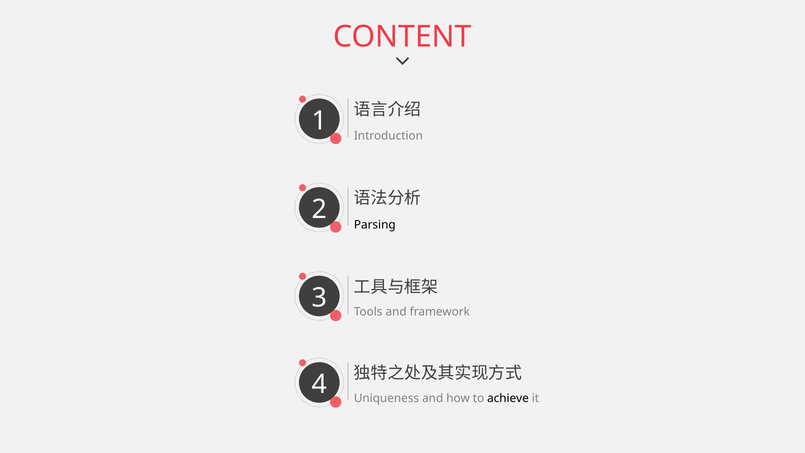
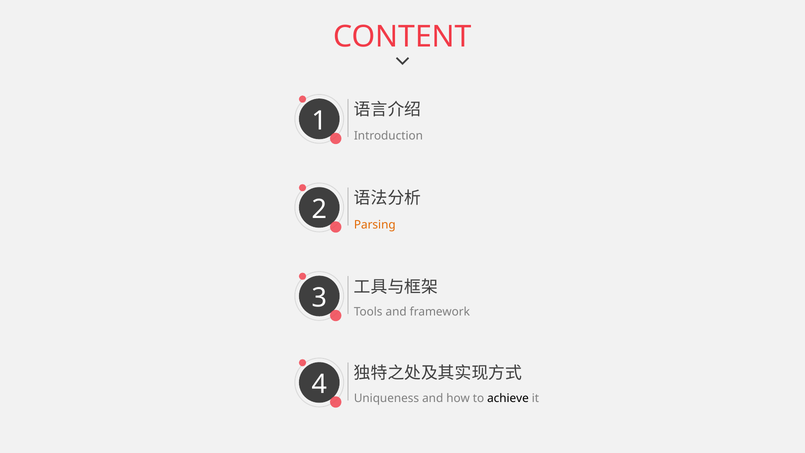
Parsing colour: black -> orange
